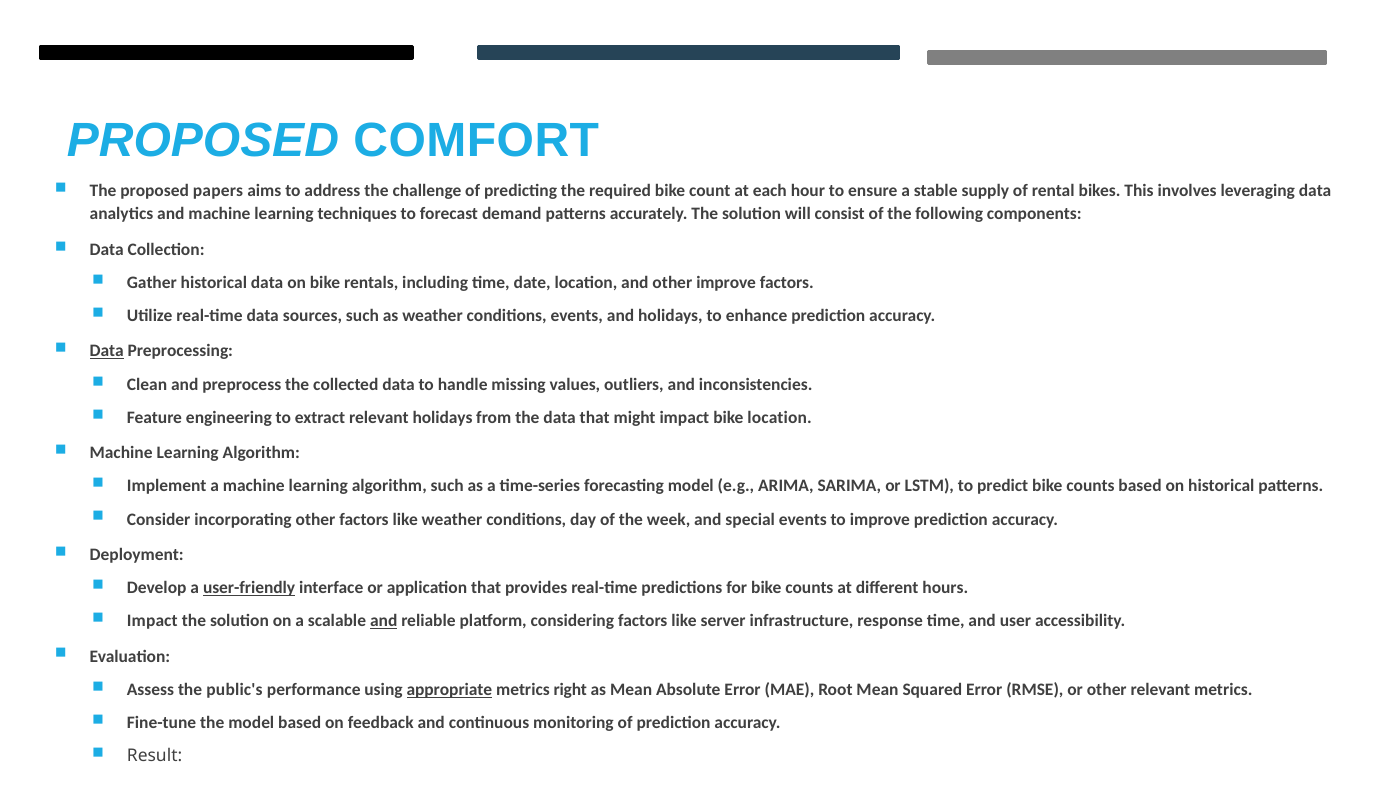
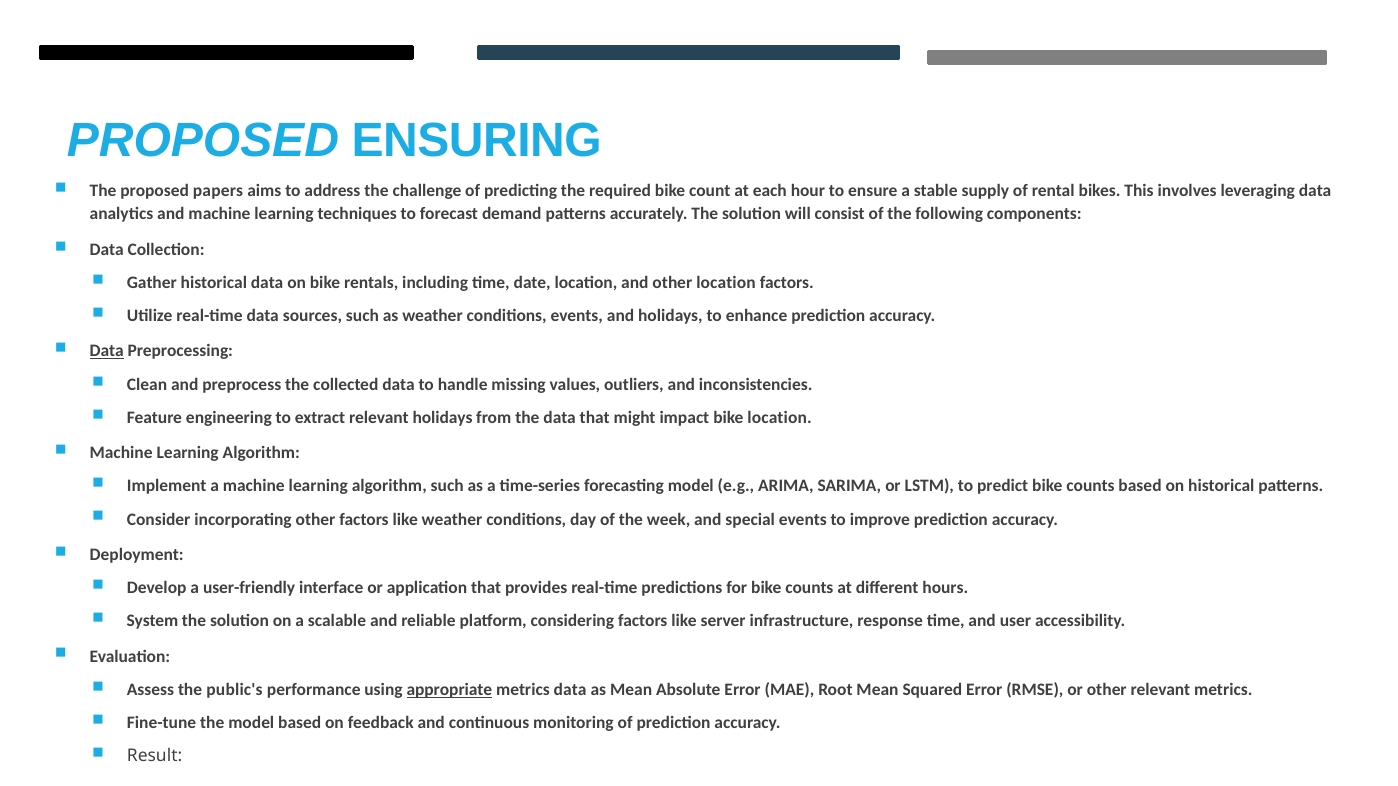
COMFORT: COMFORT -> ENSURING
other improve: improve -> location
user-friendly underline: present -> none
Impact at (152, 621): Impact -> System
and at (384, 621) underline: present -> none
metrics right: right -> data
